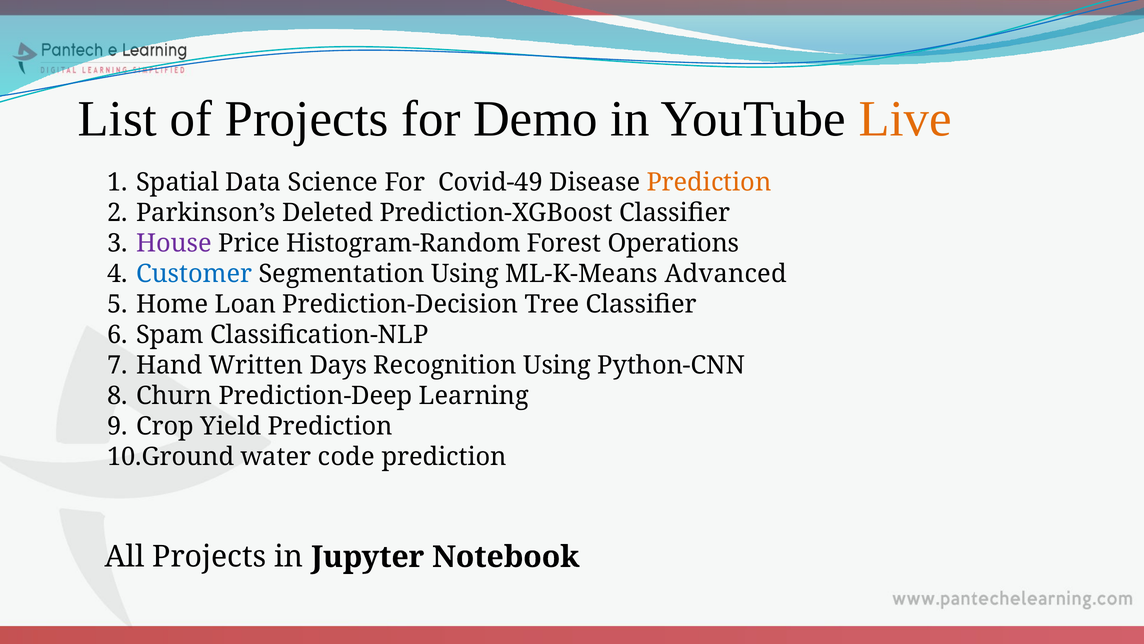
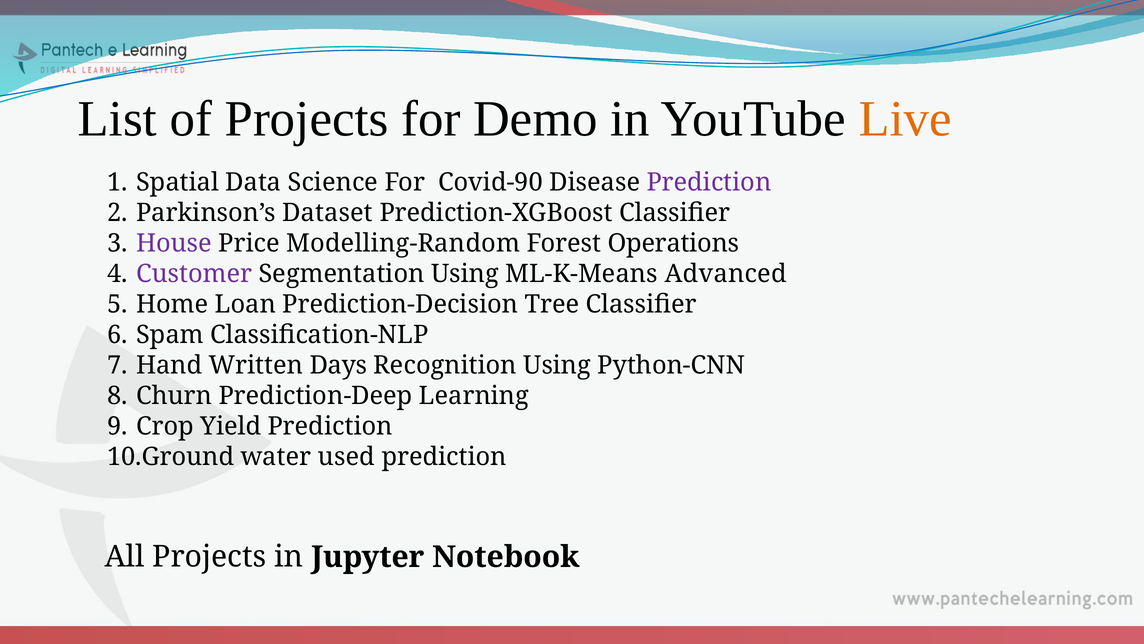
Covid-49: Covid-49 -> Covid-90
Prediction at (709, 182) colour: orange -> purple
Deleted: Deleted -> Dataset
Histogram-Random: Histogram-Random -> Modelling-Random
Customer colour: blue -> purple
code: code -> used
